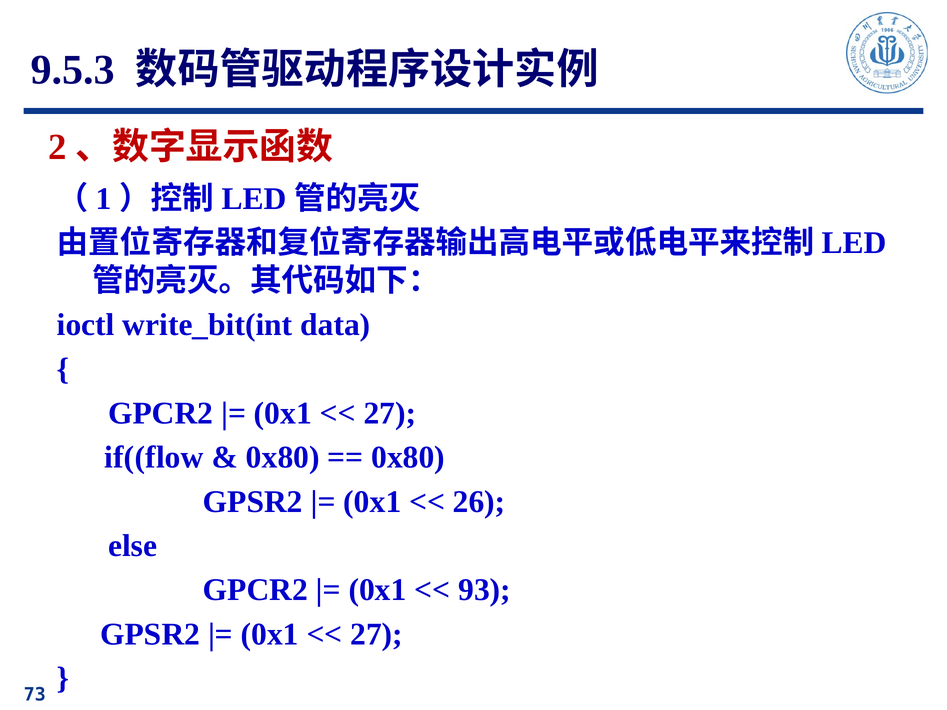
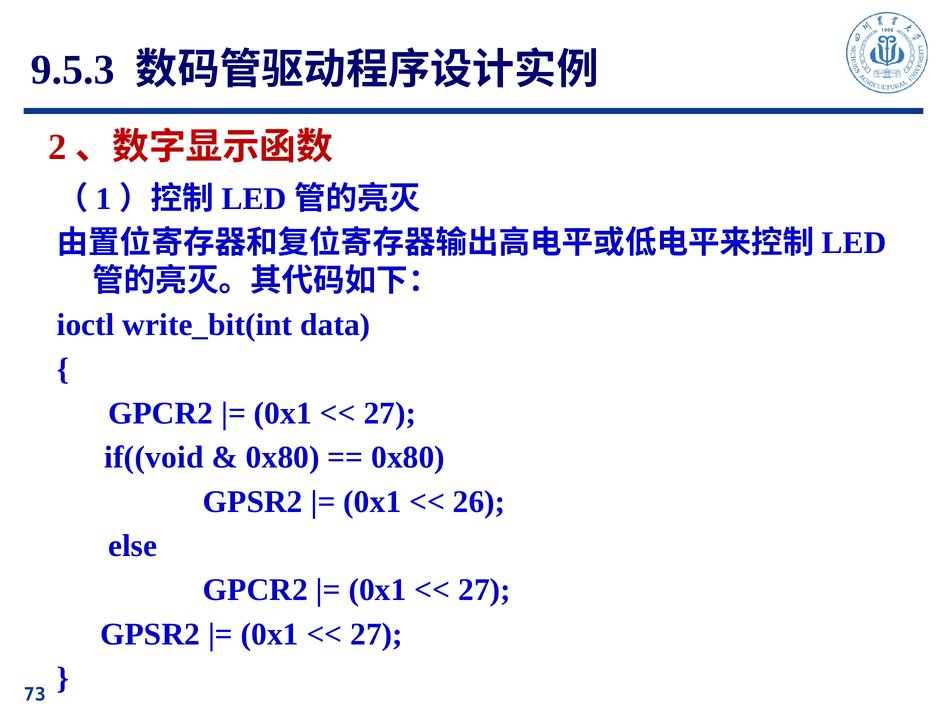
if((flow: if((flow -> if((void
93 at (485, 590): 93 -> 27
